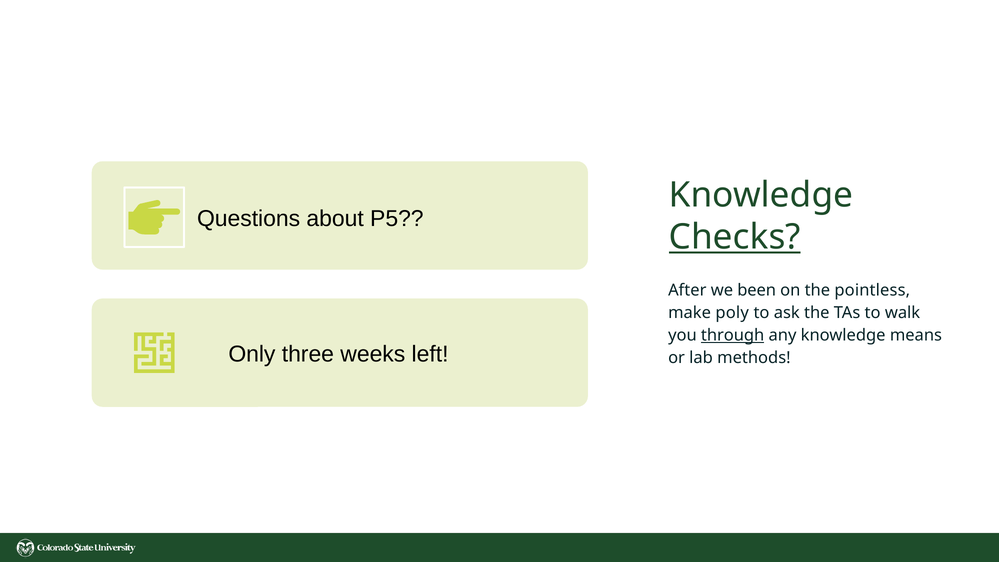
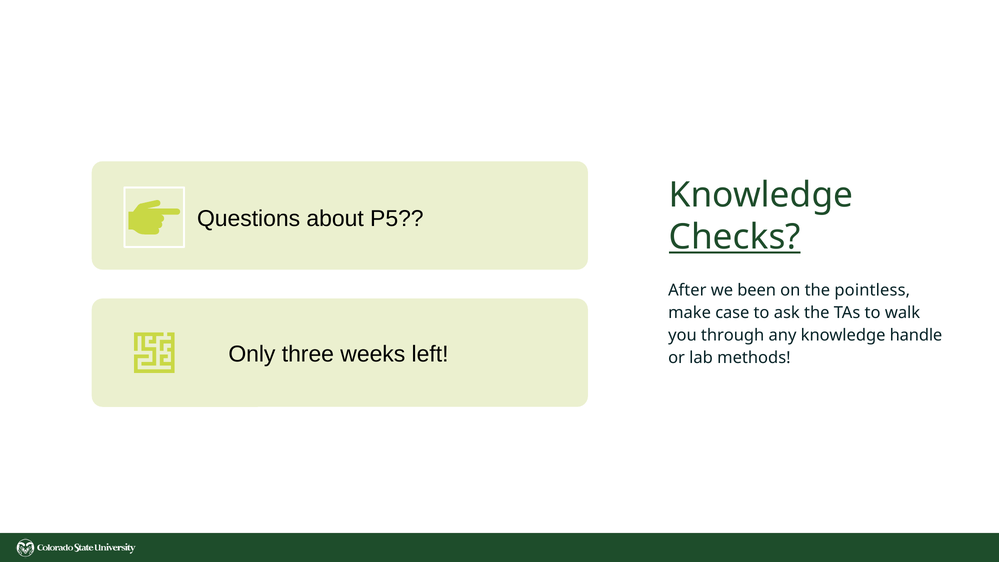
poly: poly -> case
through underline: present -> none
means: means -> handle
